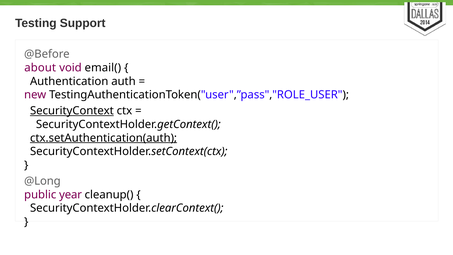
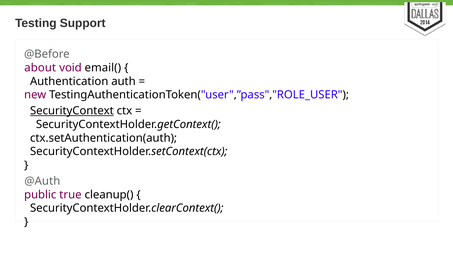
ctx.setAuthentication(auth underline: present -> none
@Long: @Long -> @Auth
year: year -> true
